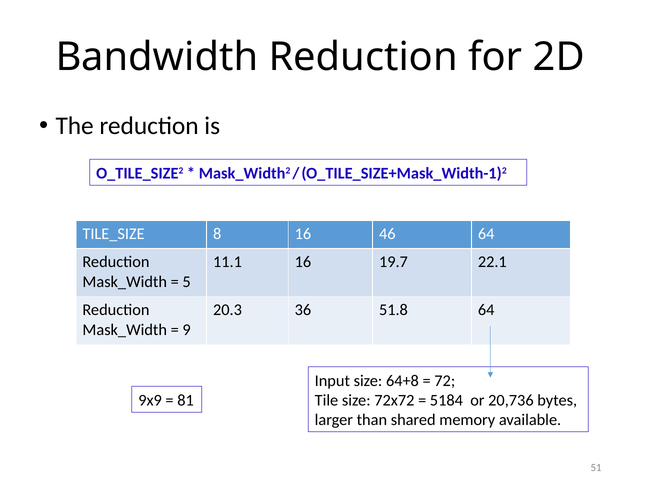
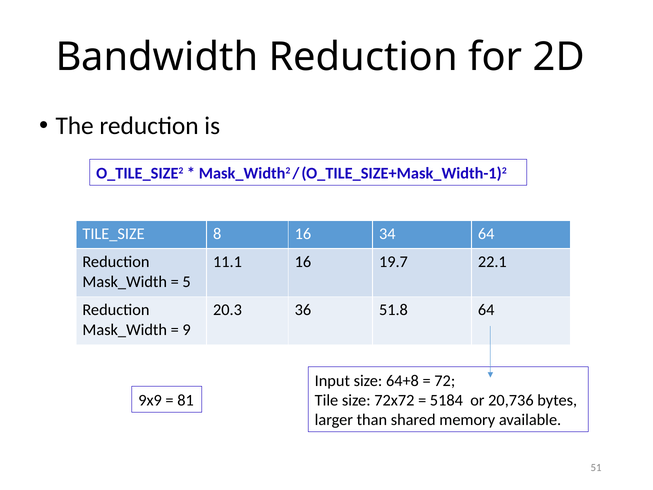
46: 46 -> 34
